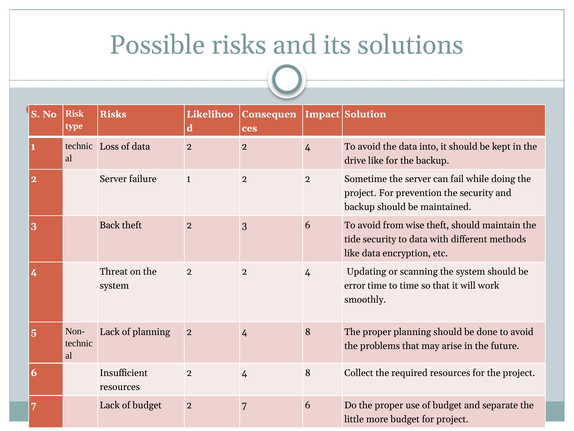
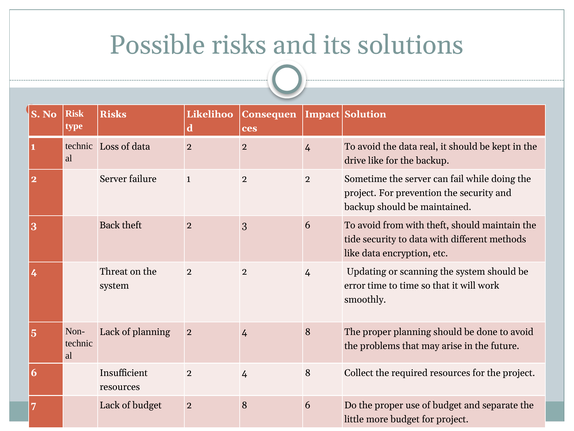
into: into -> real
from wise: wise -> with
2 7: 7 -> 8
